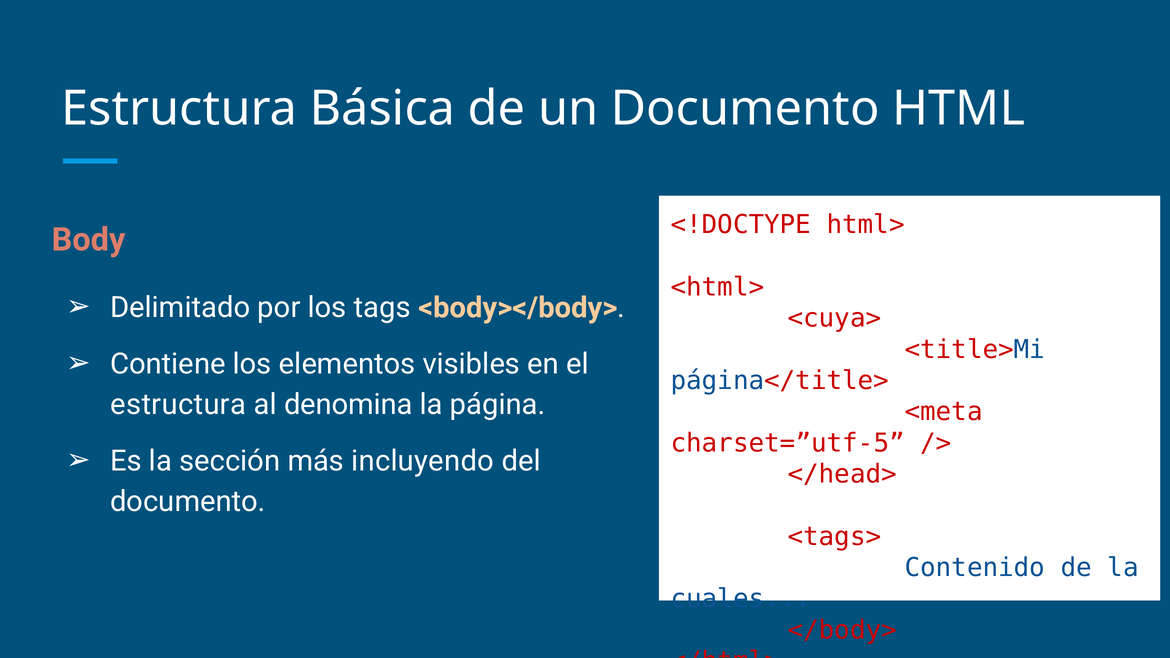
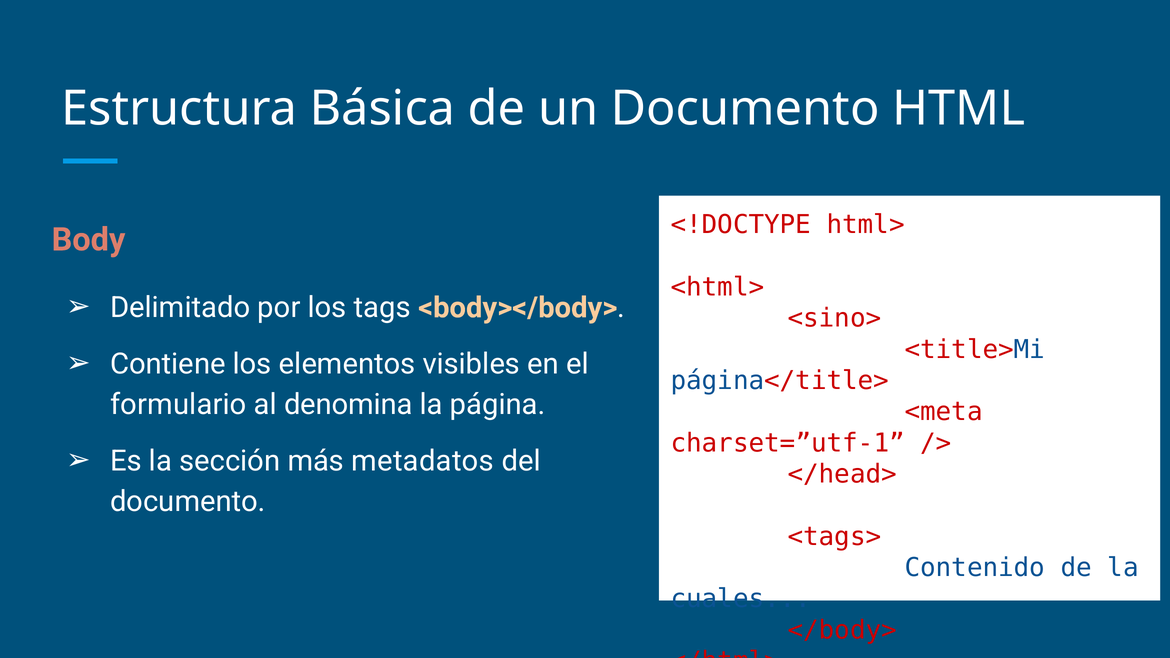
<cuya>: <cuya> -> <sino>
estructura at (178, 405): estructura -> formulario
charset=”utf-5: charset=”utf-5 -> charset=”utf-1
incluyendo: incluyendo -> metadatos
